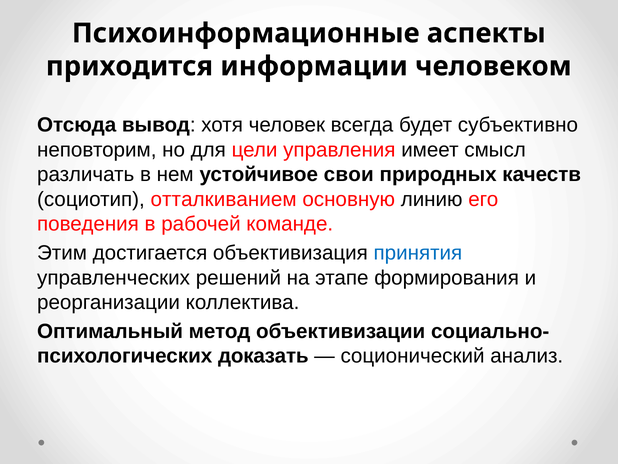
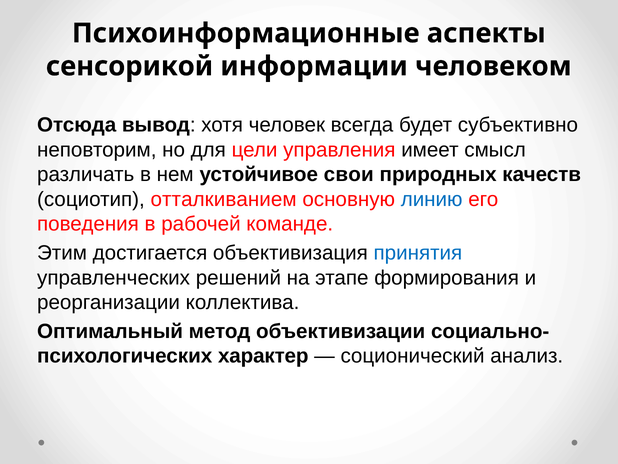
приходится: приходится -> сенсорикой
линию colour: black -> blue
доказать: доказать -> характер
